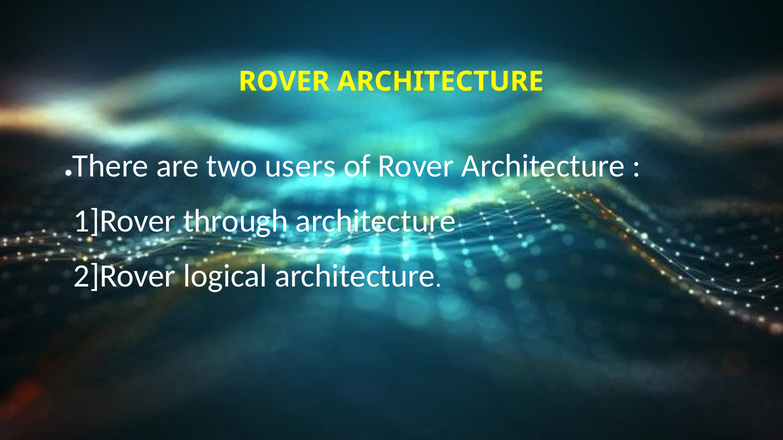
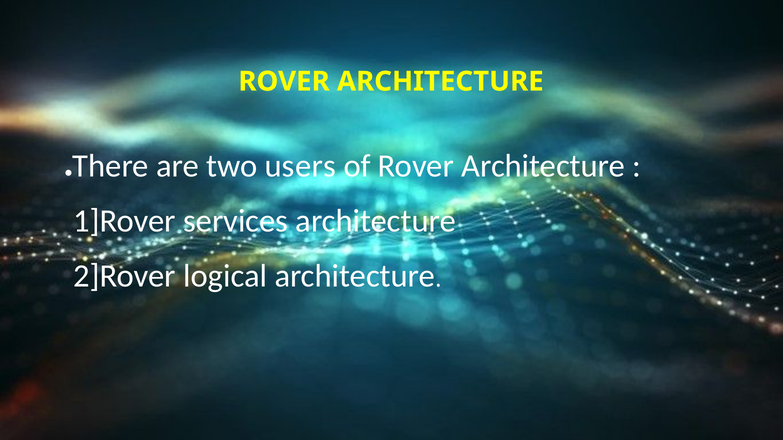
through: through -> services
